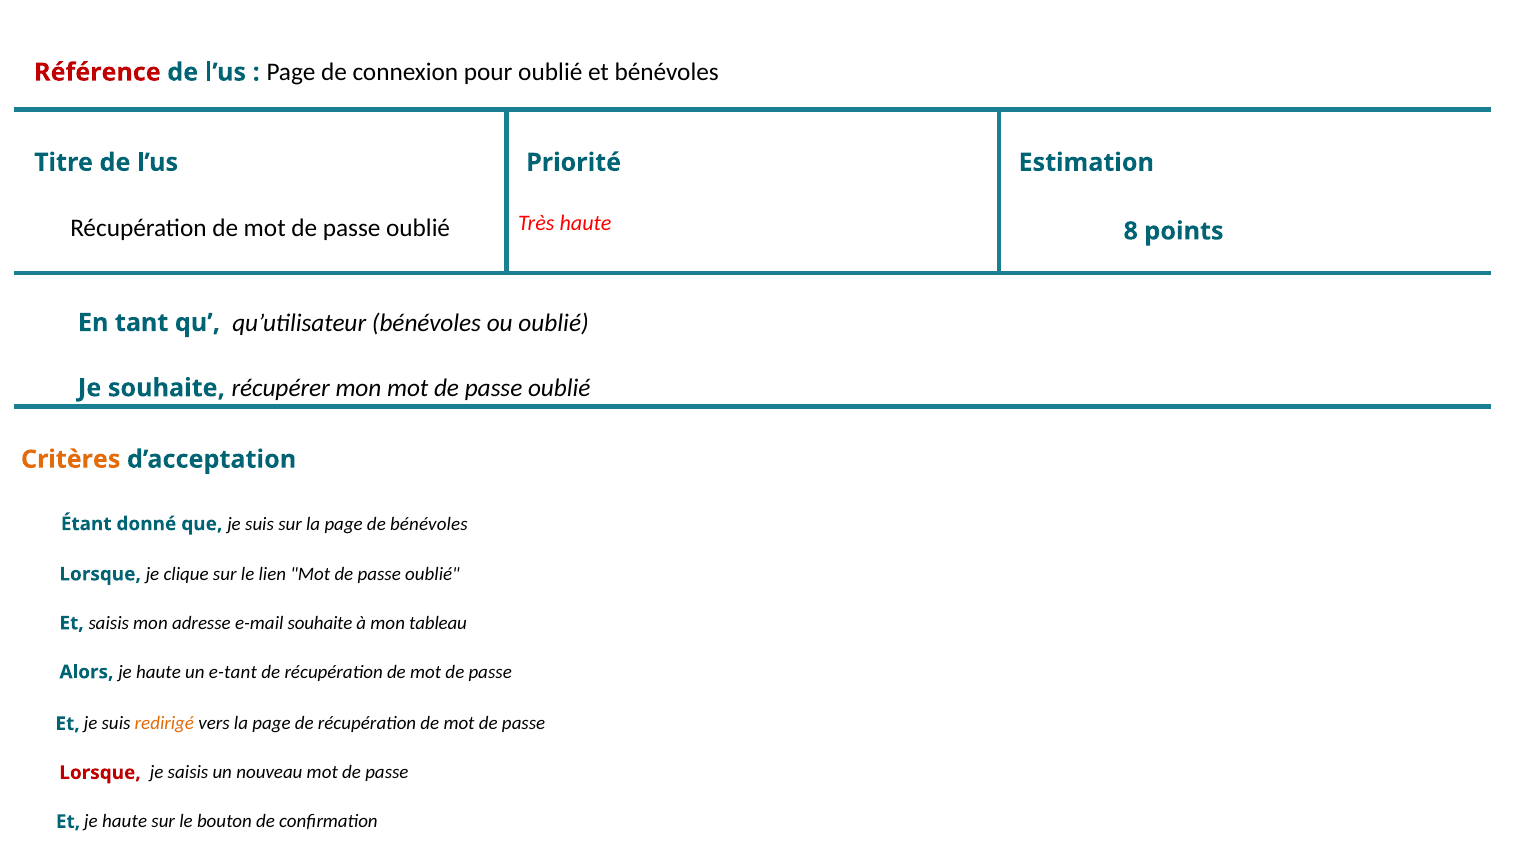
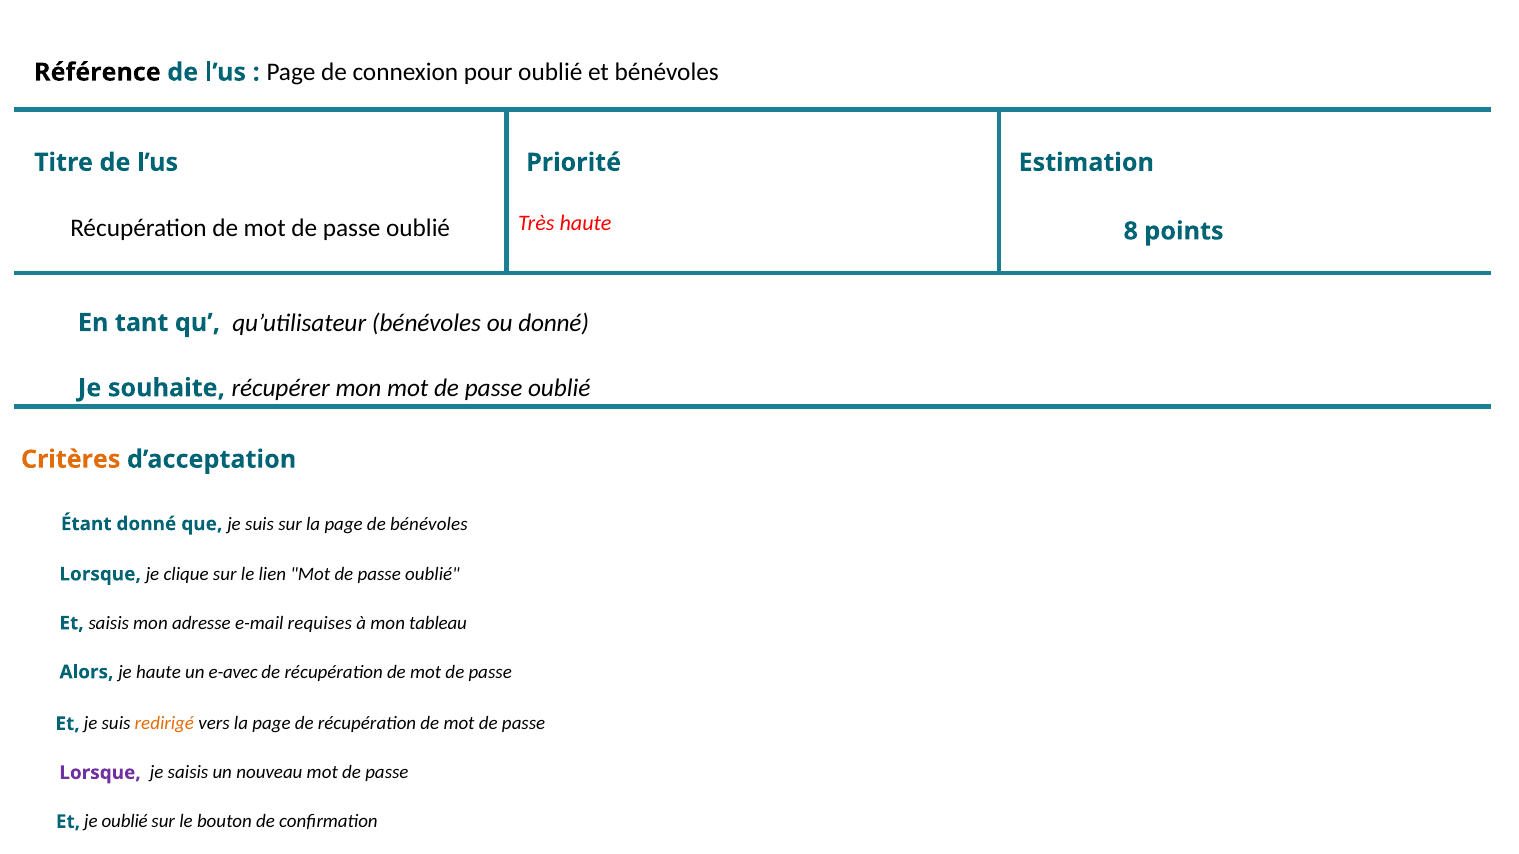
Référence colour: red -> black
ou oublié: oublié -> donné
e-mail souhaite: souhaite -> requises
e-tant: e-tant -> e-avec
Lorsque at (100, 773) colour: red -> purple
Et je haute: haute -> oublié
